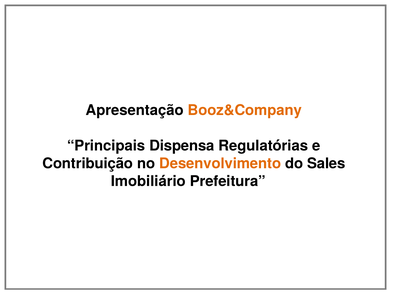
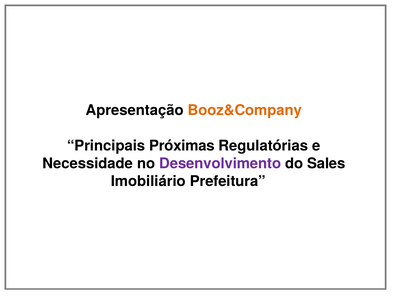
Dispensa: Dispensa -> Próximas
Contribuição: Contribuição -> Necessidade
Desenvolvimento colour: orange -> purple
